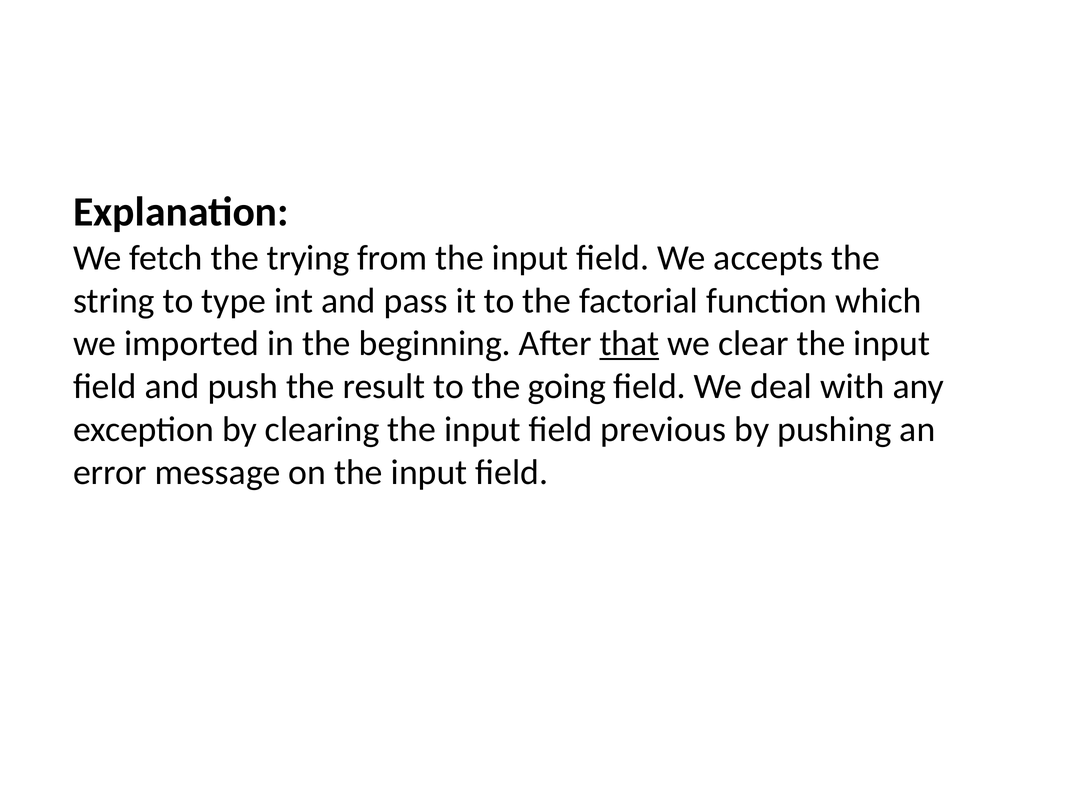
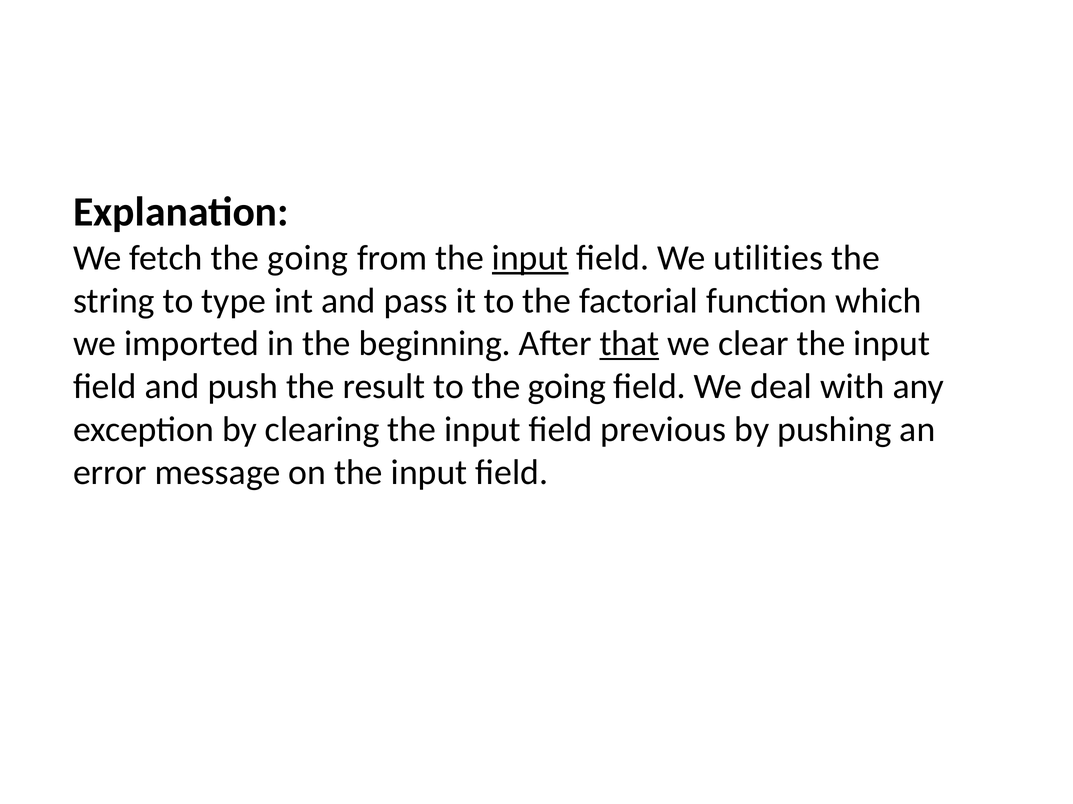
fetch the trying: trying -> going
input at (530, 258) underline: none -> present
accepts: accepts -> utilities
